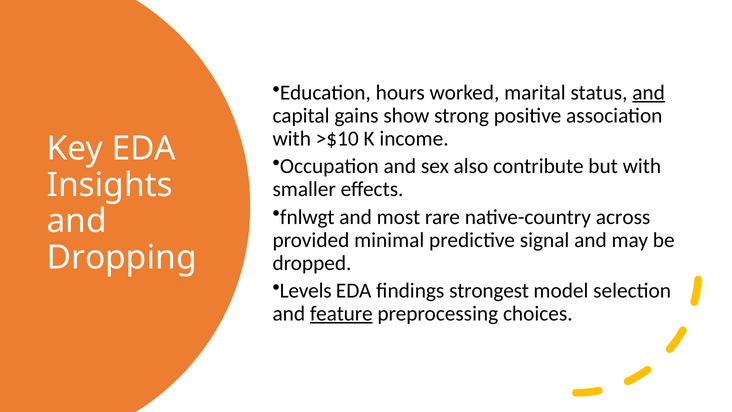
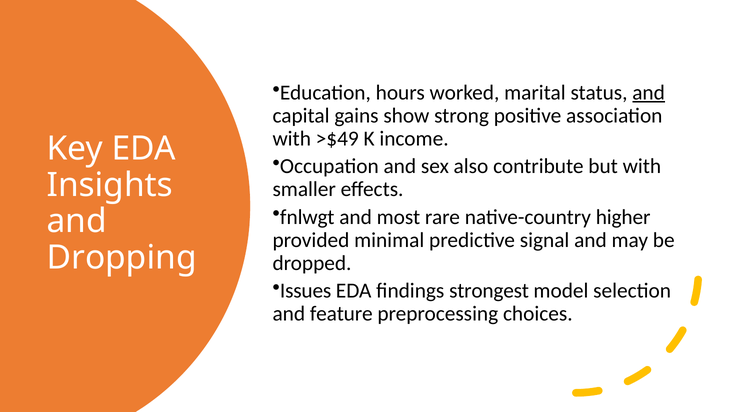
>$10: >$10 -> >$49
across: across -> higher
Levels: Levels -> Issues
feature underline: present -> none
